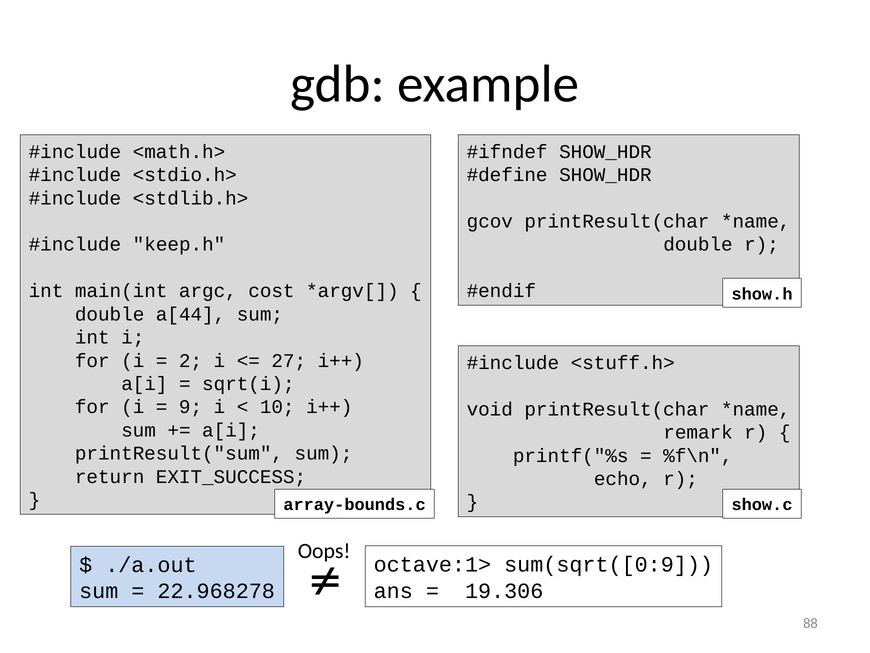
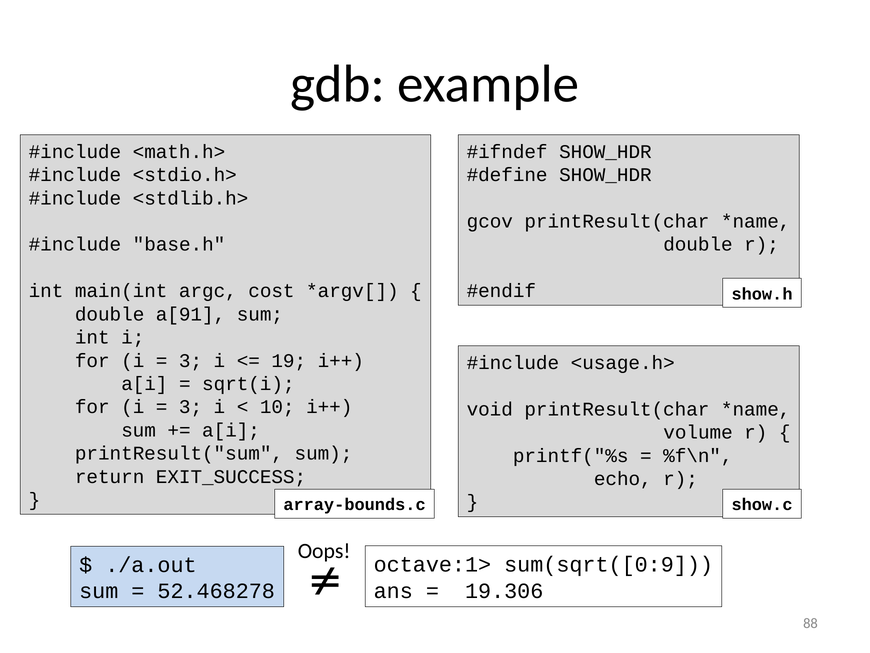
keep.h: keep.h -> base.h
a[44: a[44 -> a[91
2 at (191, 360): 2 -> 3
27: 27 -> 19
<stuff.h>: <stuff.h> -> <usage.h>
9 at (191, 407): 9 -> 3
remark: remark -> volume
22.968278: 22.968278 -> 52.468278
